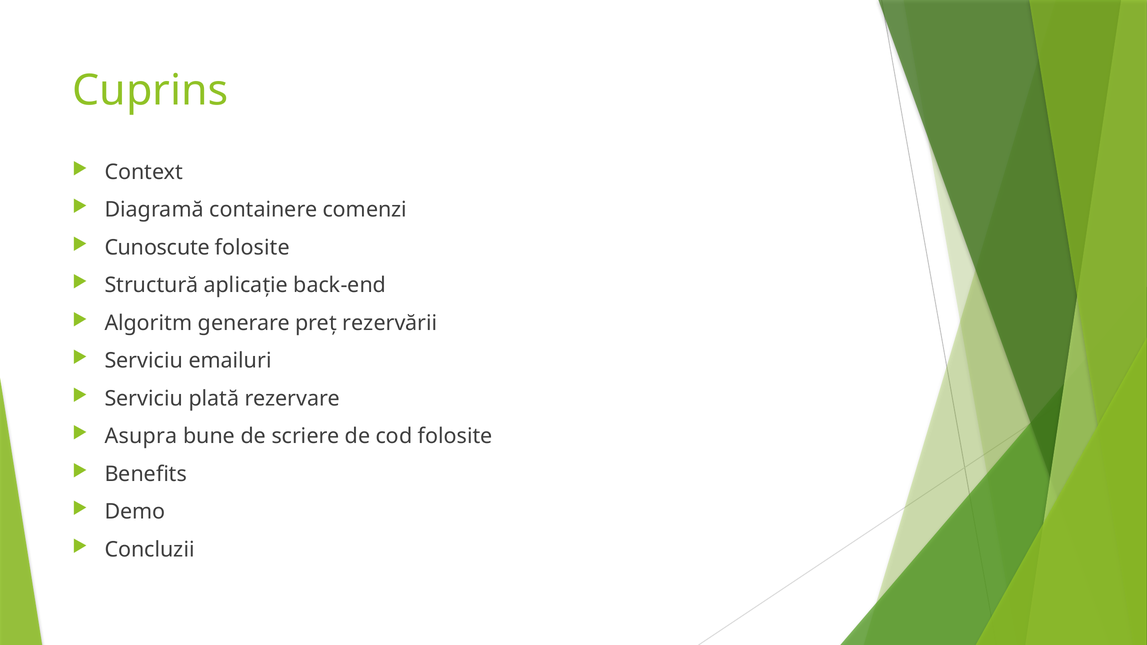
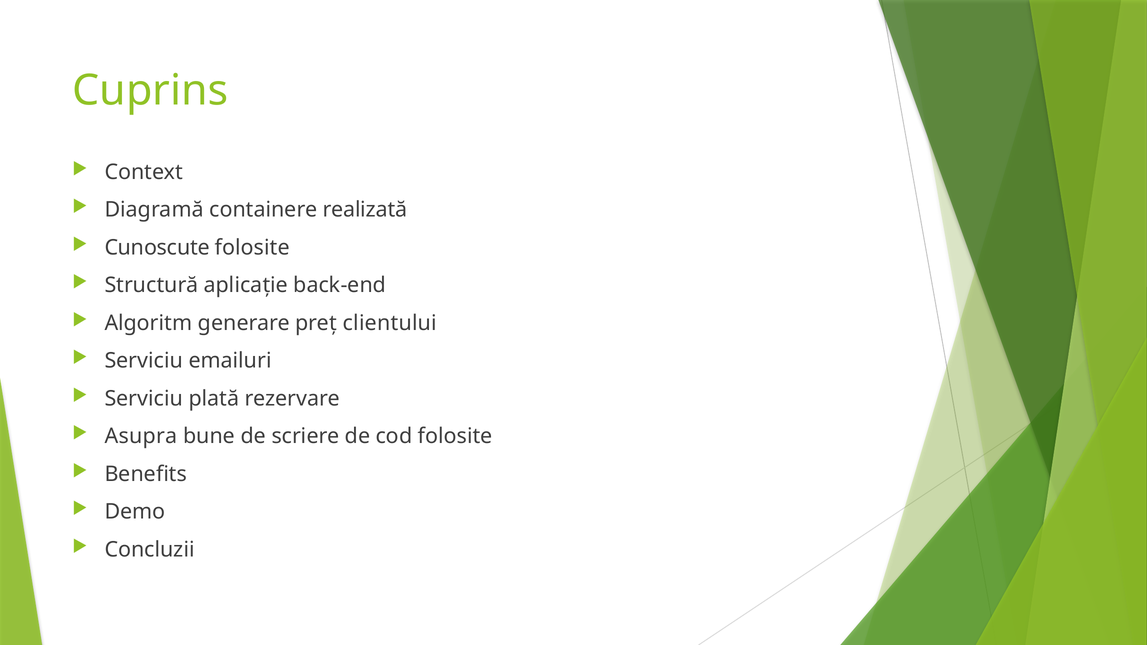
comenzi: comenzi -> realizată
rezervării: rezervării -> clientului
